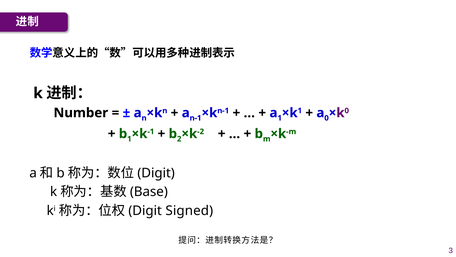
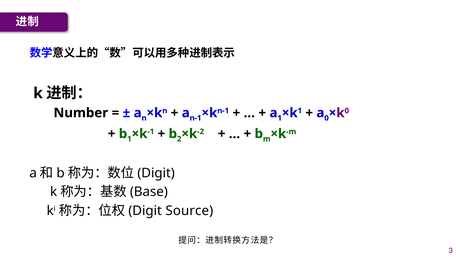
Signed: Signed -> Source
